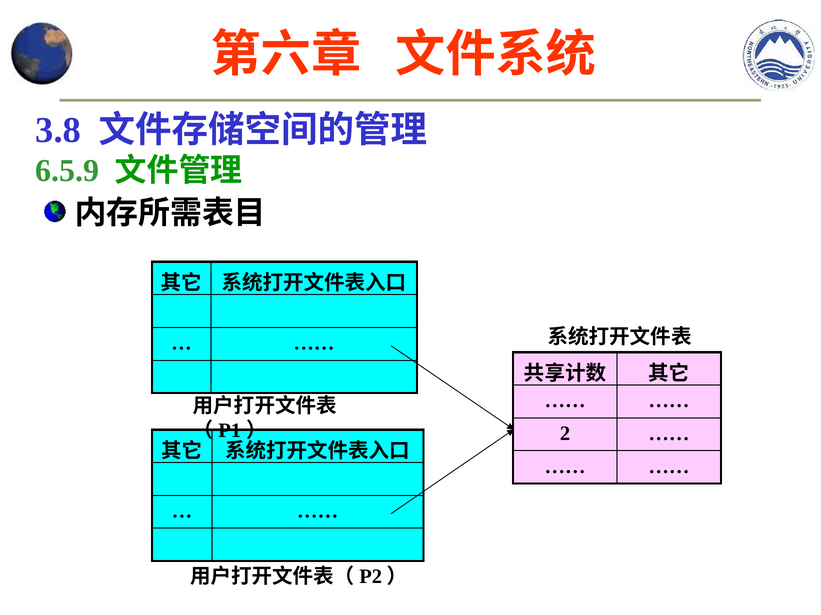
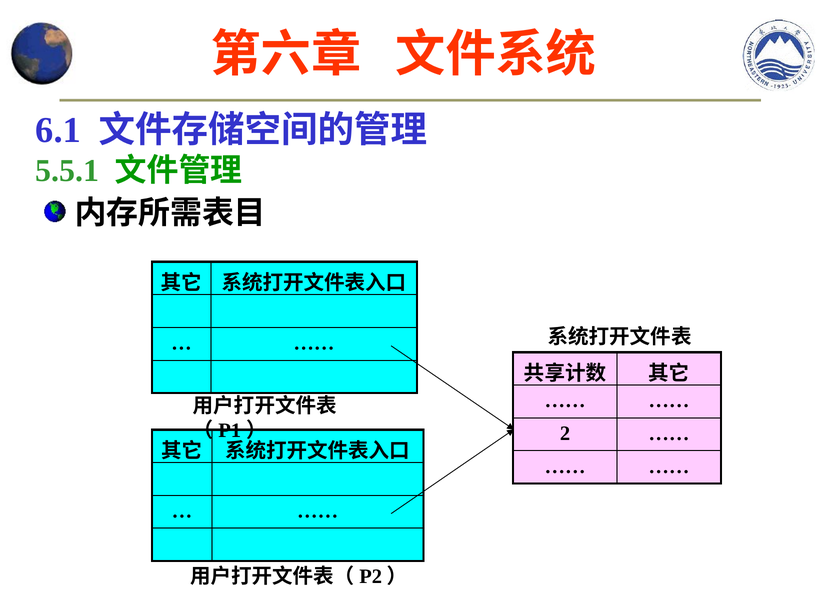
3.8: 3.8 -> 6.1
6.5.9: 6.5.9 -> 5.5.1
